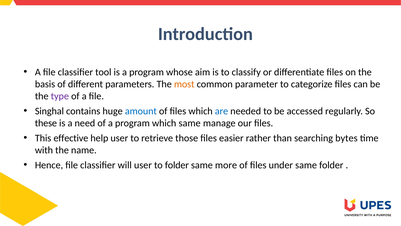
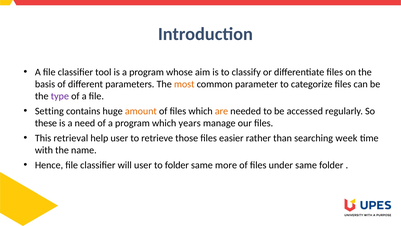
Singhal: Singhal -> Setting
amount colour: blue -> orange
are colour: blue -> orange
which same: same -> years
effective: effective -> retrieval
bytes: bytes -> week
